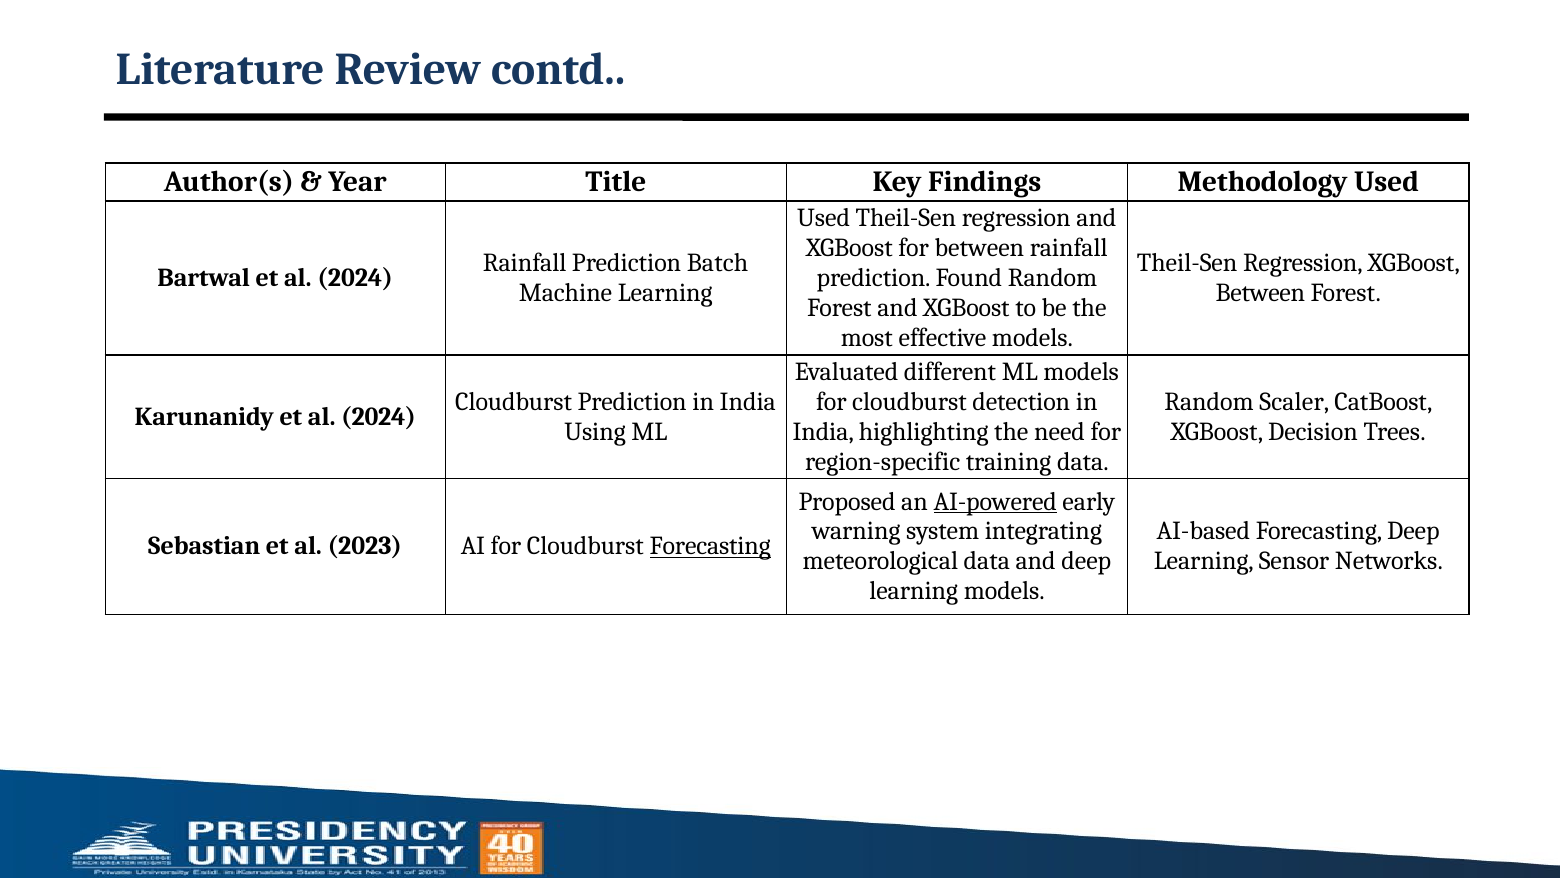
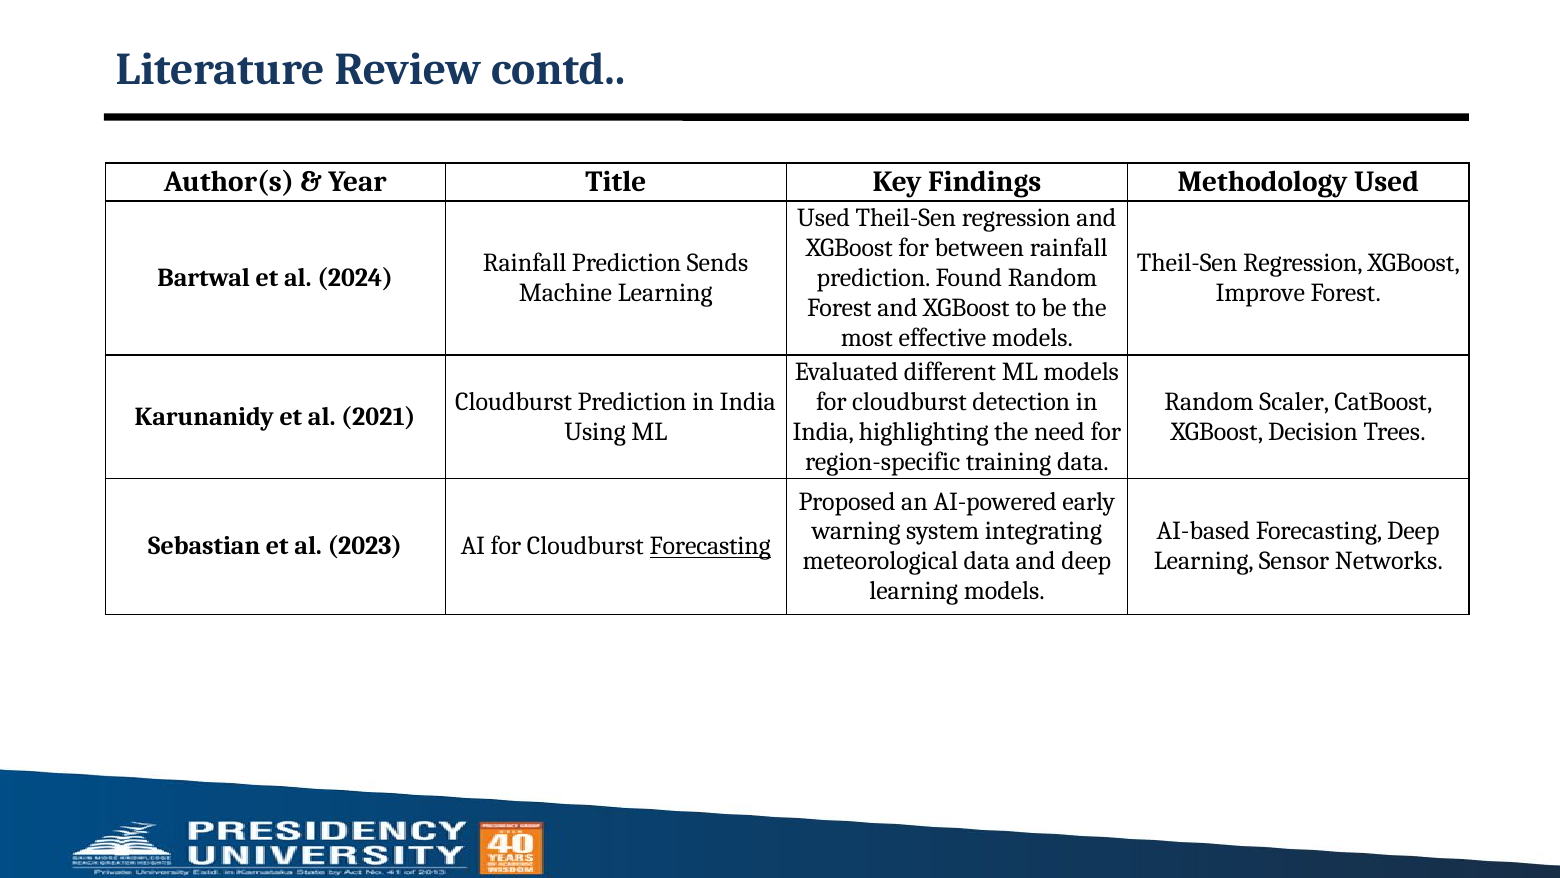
Batch: Batch -> Sends
Between at (1260, 293): Between -> Improve
Karunanidy et al 2024: 2024 -> 2021
AI-powered underline: present -> none
